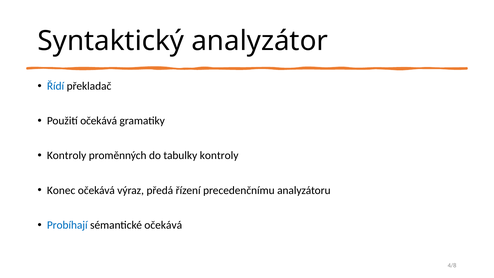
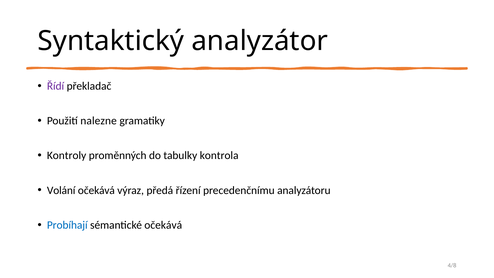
Řídí colour: blue -> purple
Použití očekává: očekává -> nalezne
tabulky kontroly: kontroly -> kontrola
Konec: Konec -> Volání
